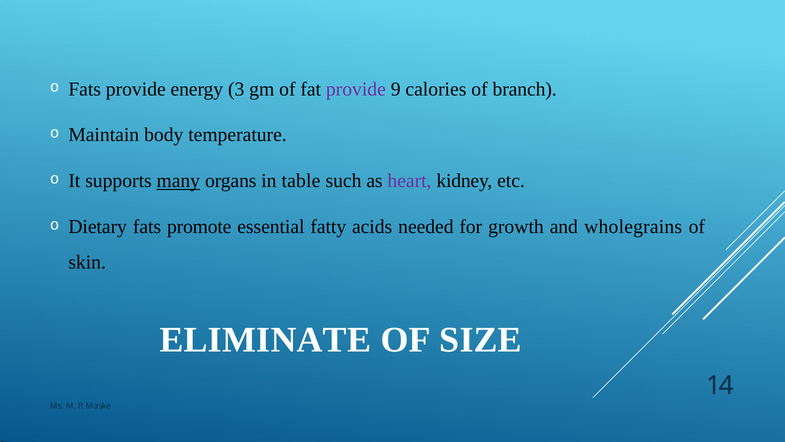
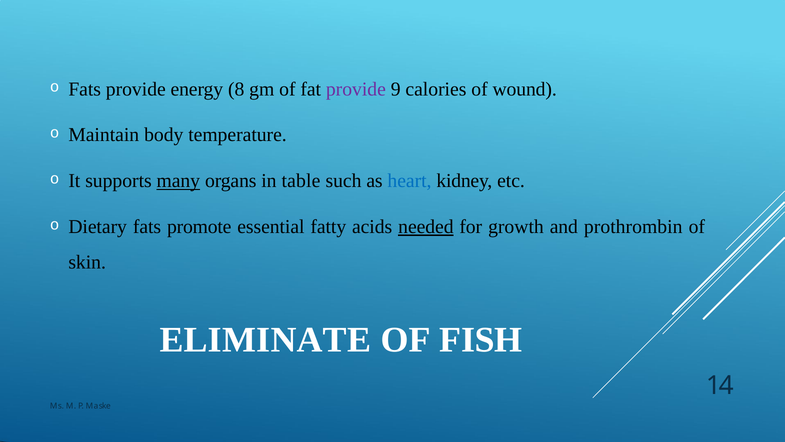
3: 3 -> 8
branch: branch -> wound
heart colour: purple -> blue
needed underline: none -> present
wholegrains: wholegrains -> prothrombin
SIZE: SIZE -> FISH
